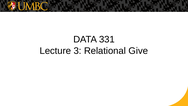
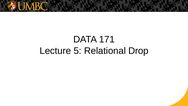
331: 331 -> 171
3: 3 -> 5
Give: Give -> Drop
